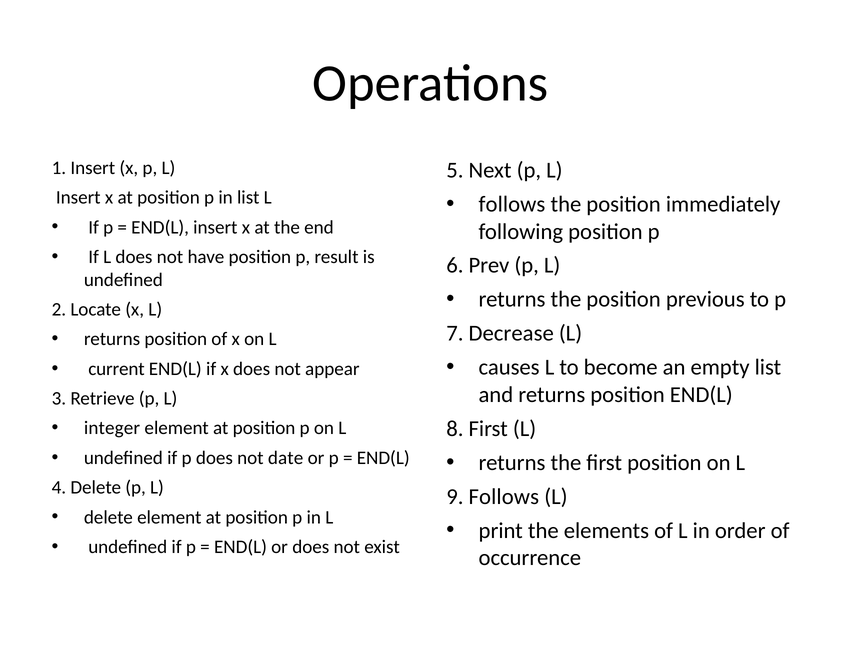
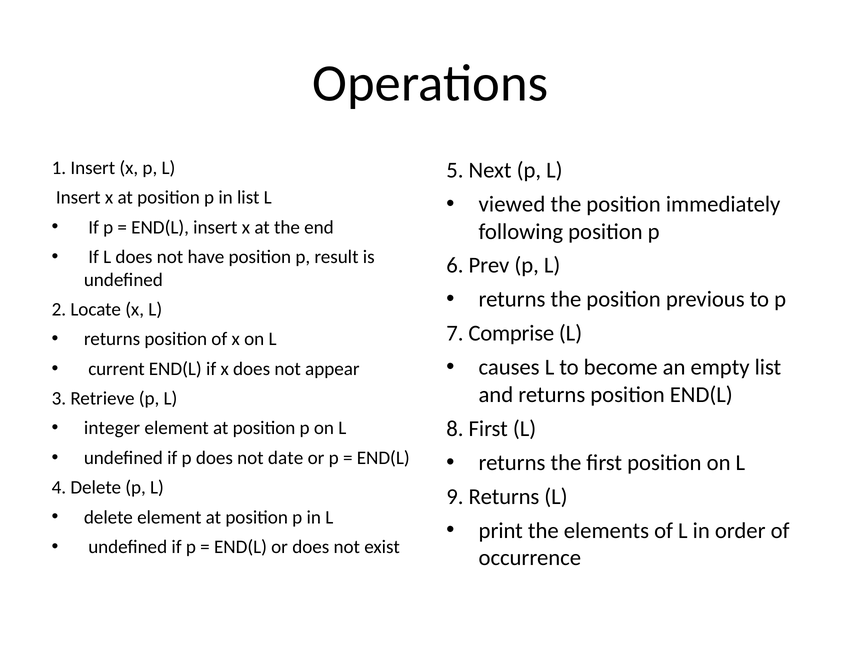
follows at (512, 204): follows -> viewed
Decrease: Decrease -> Comprise
9 Follows: Follows -> Returns
